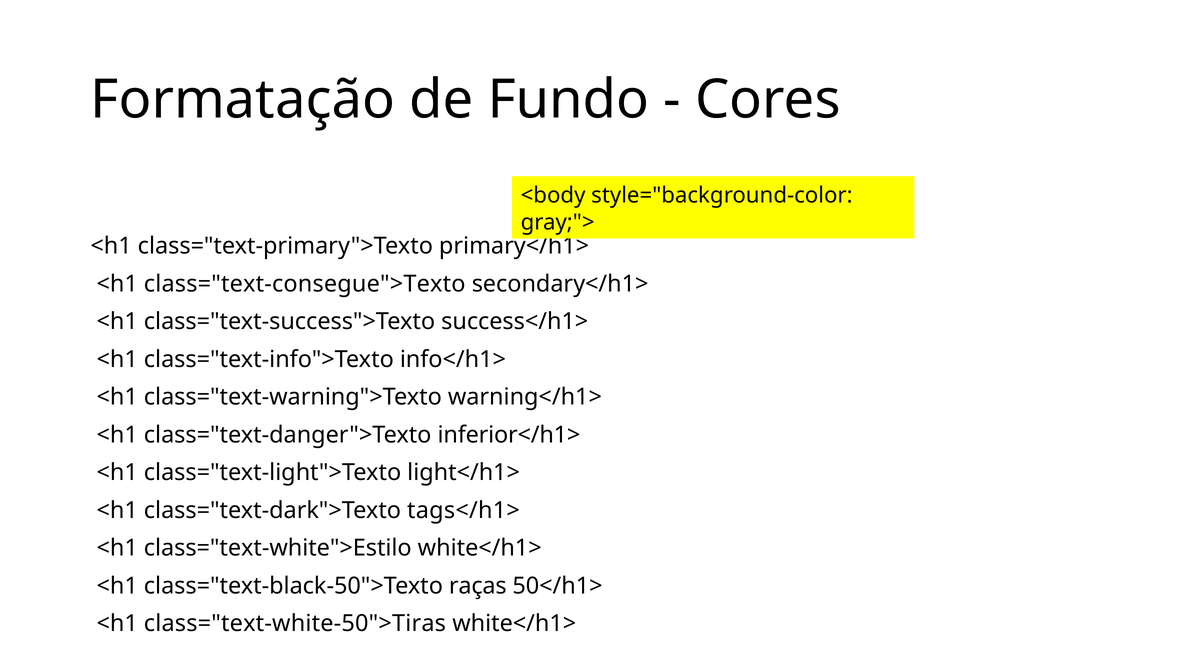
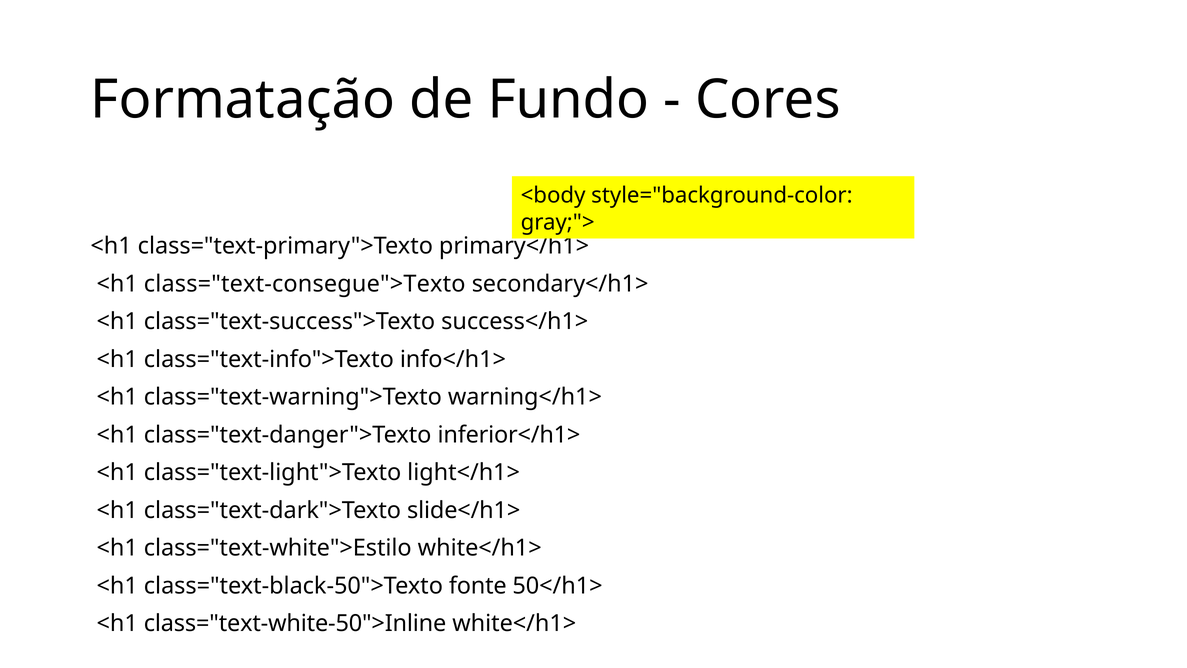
tags</h1>: tags</h1> -> slide</h1>
raças: raças -> fonte
class="text-white-50">Tiras: class="text-white-50">Tiras -> class="text-white-50">Inline
